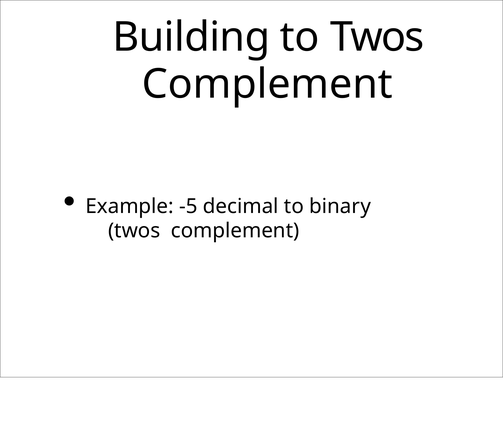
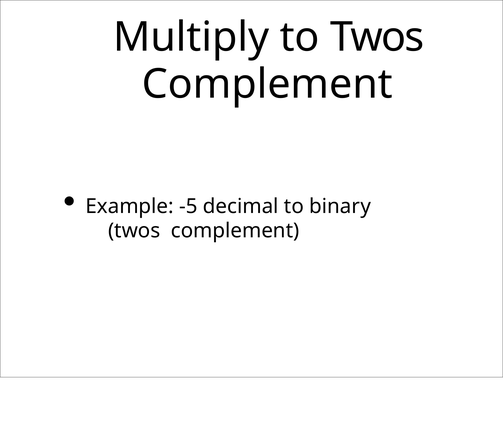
Building: Building -> Multiply
